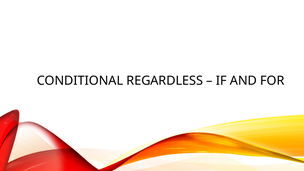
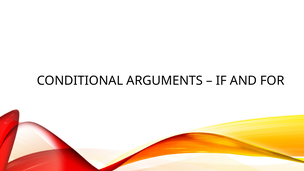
REGARDLESS: REGARDLESS -> ARGUMENTS
